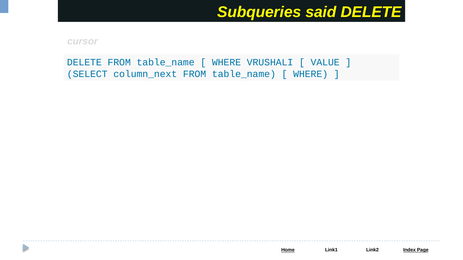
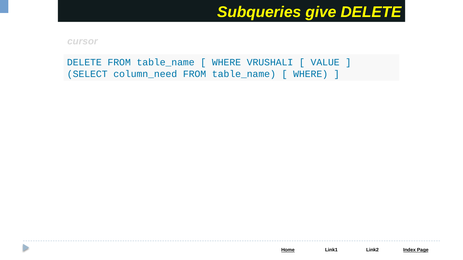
said: said -> give
column_next: column_next -> column_need
